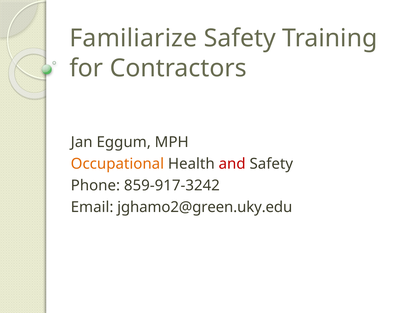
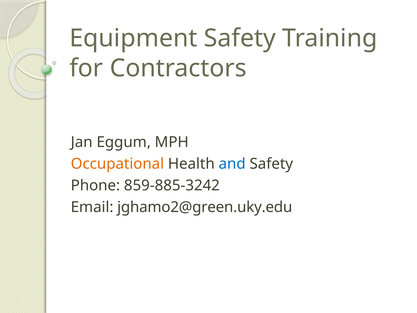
Familiarize: Familiarize -> Equipment
and colour: red -> blue
859-917-3242: 859-917-3242 -> 859-885-3242
